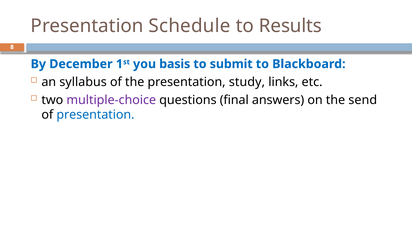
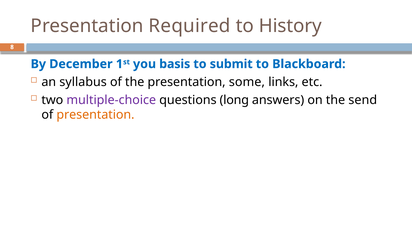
Schedule: Schedule -> Required
Results: Results -> History
study: study -> some
final: final -> long
presentation at (95, 115) colour: blue -> orange
